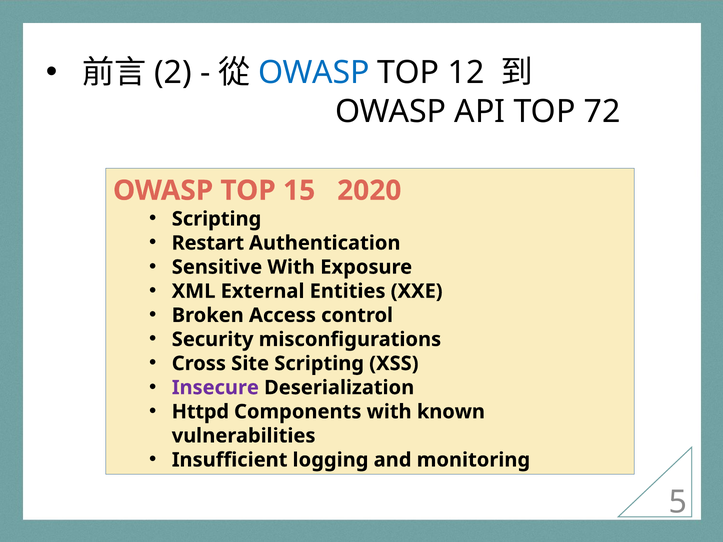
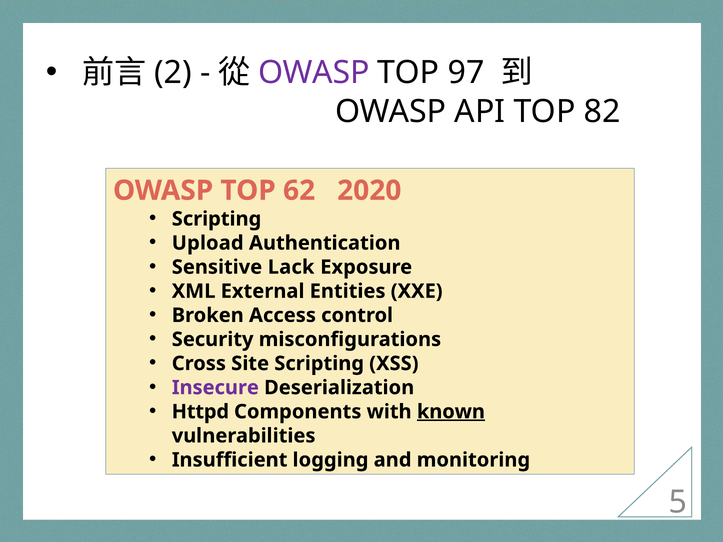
OWASP at (314, 73) colour: blue -> purple
12: 12 -> 97
72: 72 -> 82
15: 15 -> 62
Restart: Restart -> Upload
Sensitive With: With -> Lack
known underline: none -> present
